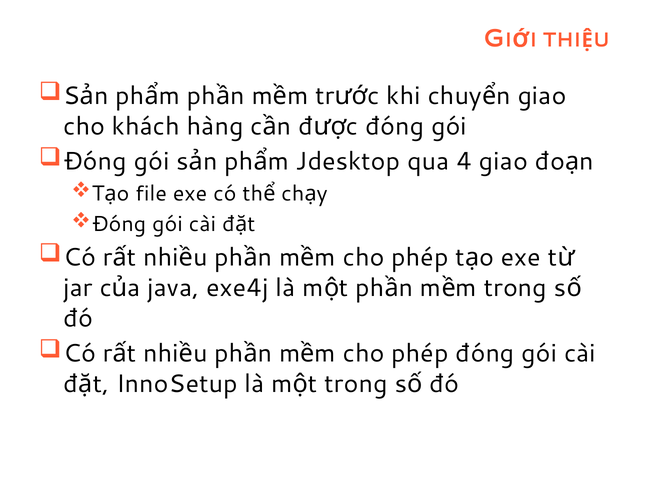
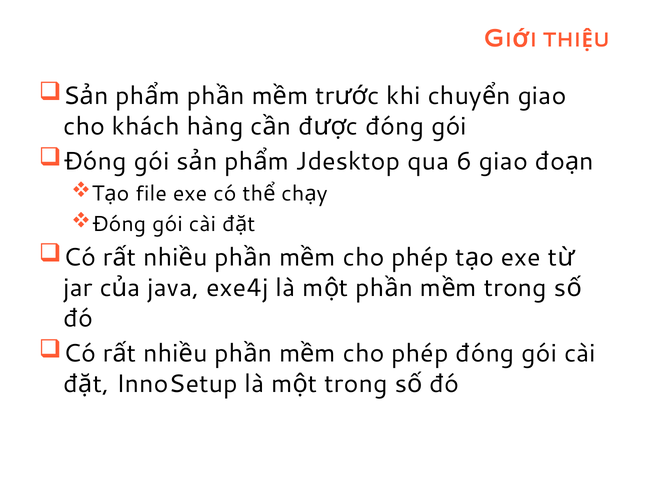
4: 4 -> 6
